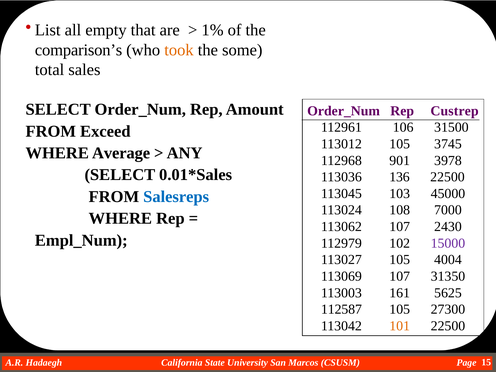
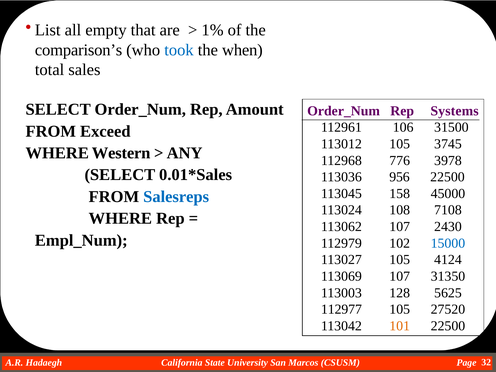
took colour: orange -> blue
some: some -> when
Custrep: Custrep -> Systems
Average: Average -> Western
901: 901 -> 776
136: 136 -> 956
103: 103 -> 158
7000: 7000 -> 7108
15000 colour: purple -> blue
4004: 4004 -> 4124
161: 161 -> 128
112587: 112587 -> 112977
27300: 27300 -> 27520
15: 15 -> 32
